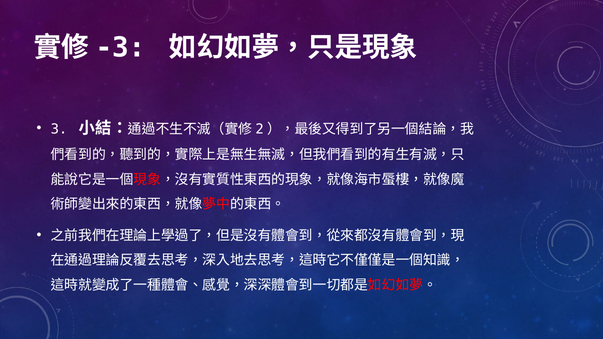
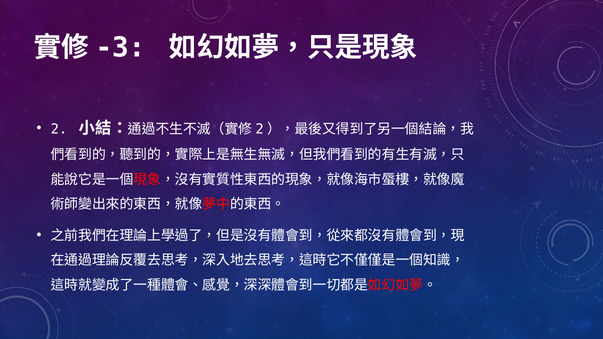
3: 3 -> 2
